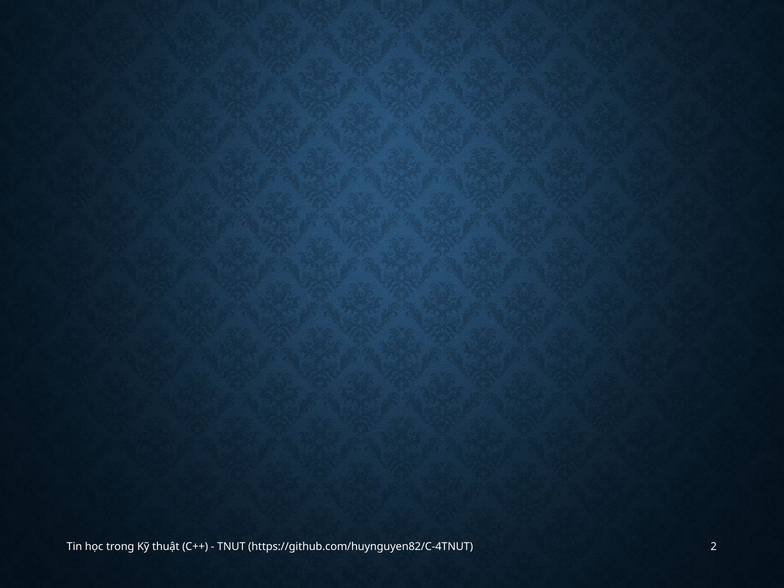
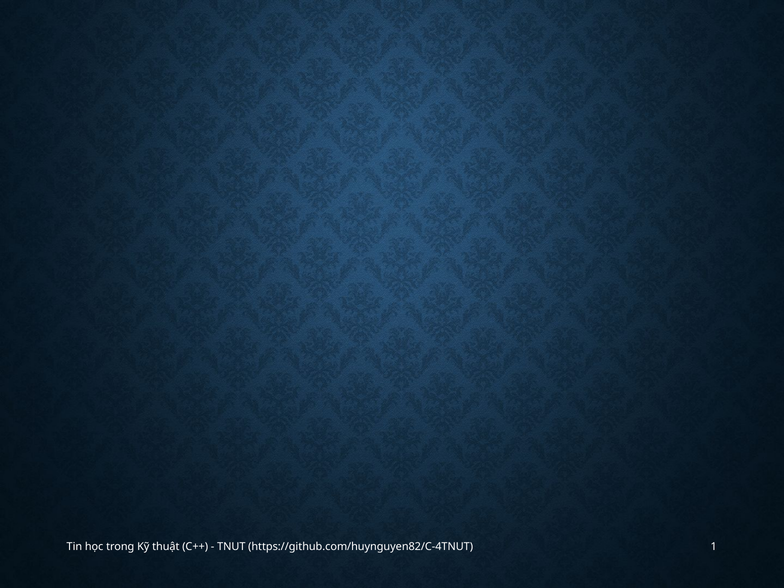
2: 2 -> 1
